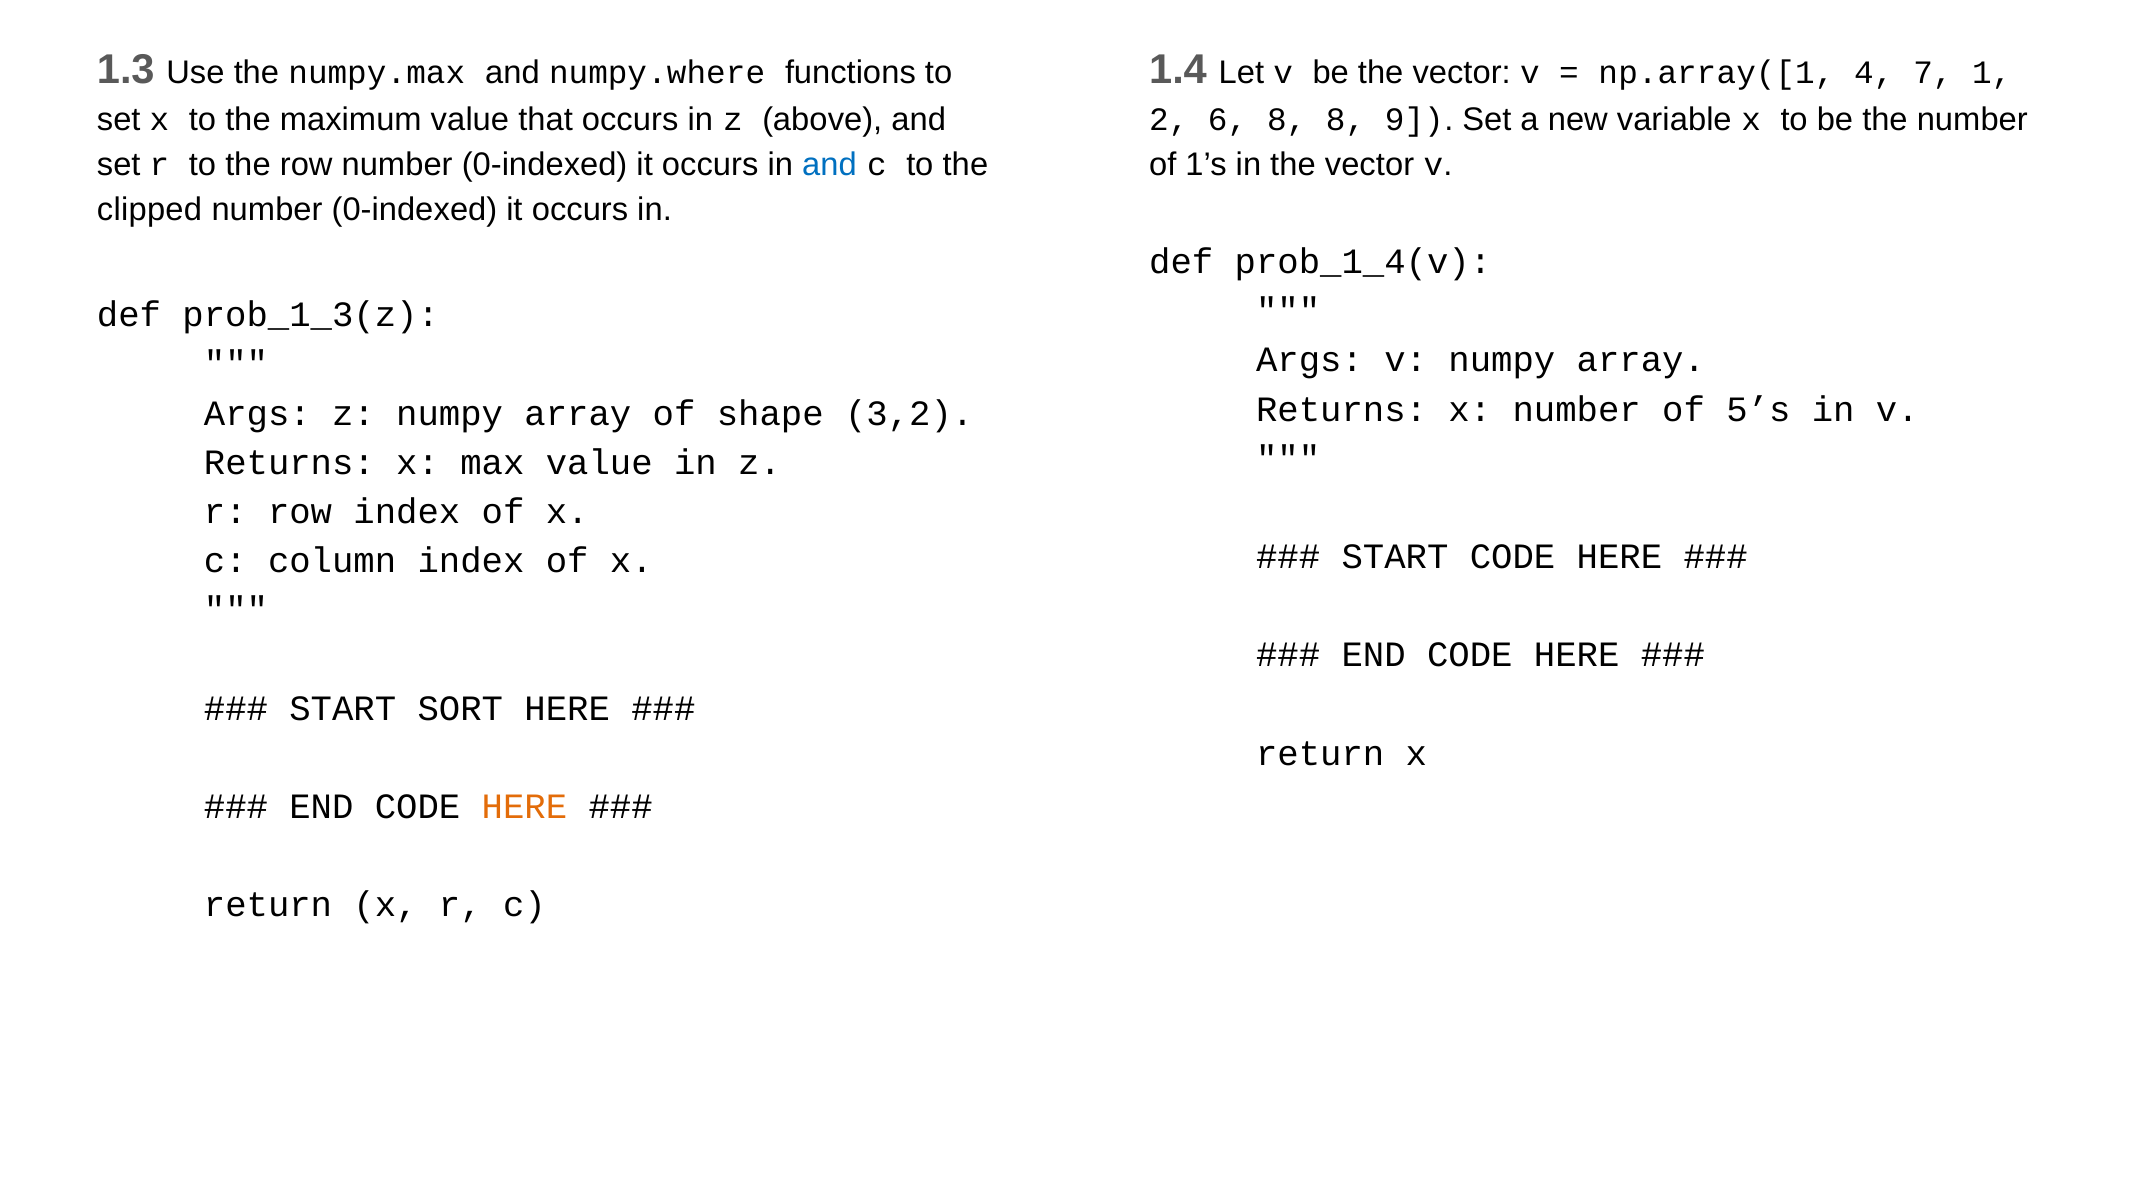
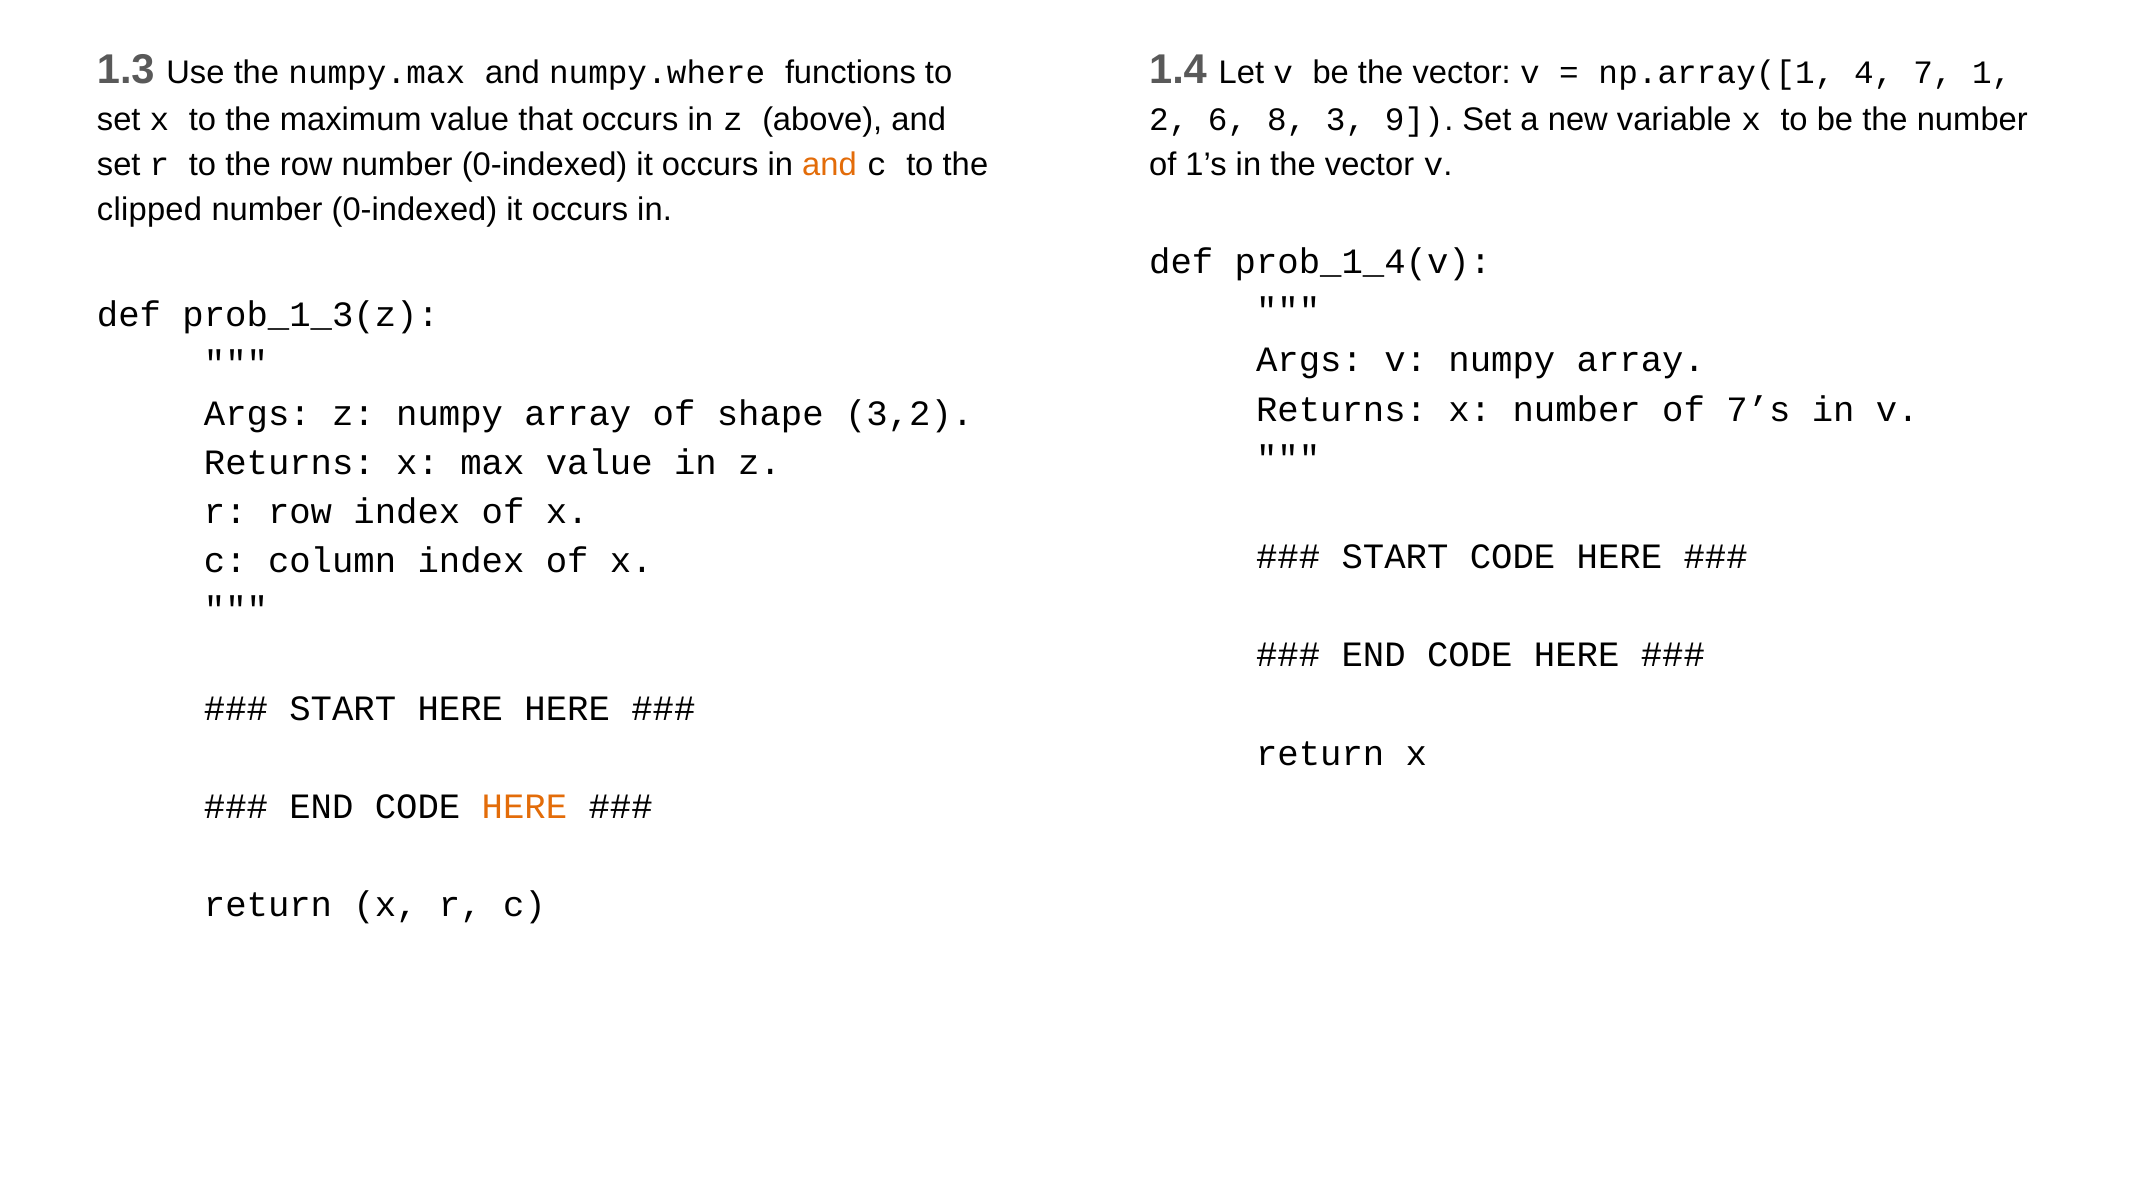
8 8: 8 -> 3
and at (829, 165) colour: blue -> orange
5’s: 5’s -> 7’s
START SORT: SORT -> HERE
